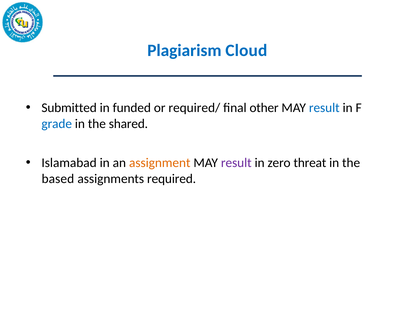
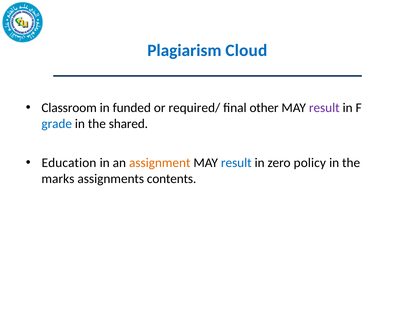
Submitted: Submitted -> Classroom
result at (324, 108) colour: blue -> purple
Islamabad: Islamabad -> Education
result at (236, 163) colour: purple -> blue
threat: threat -> policy
based: based -> marks
required: required -> contents
